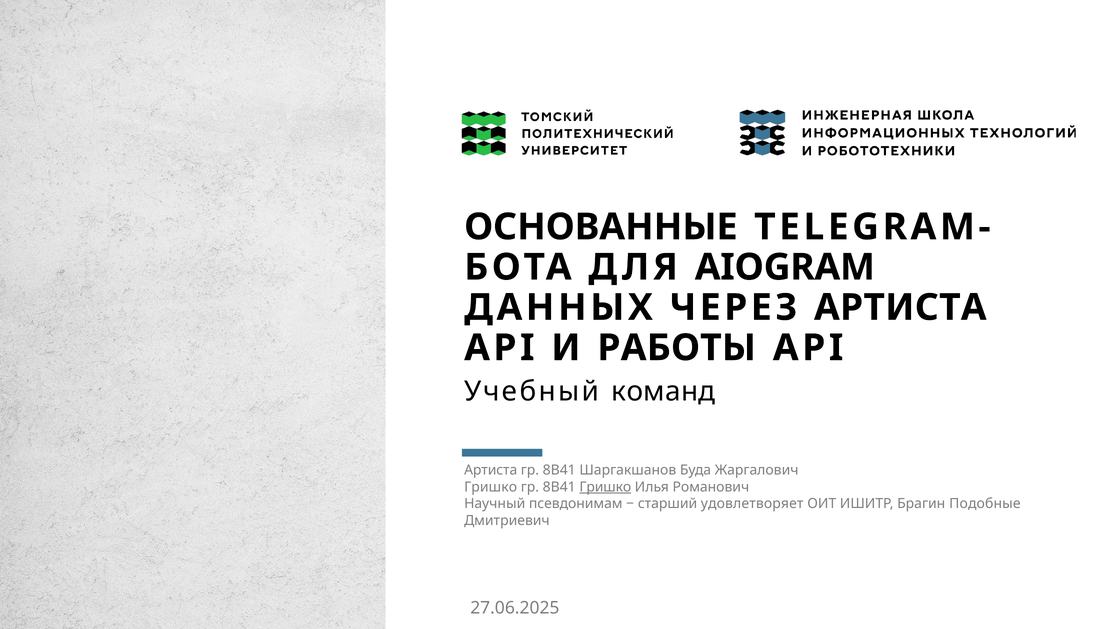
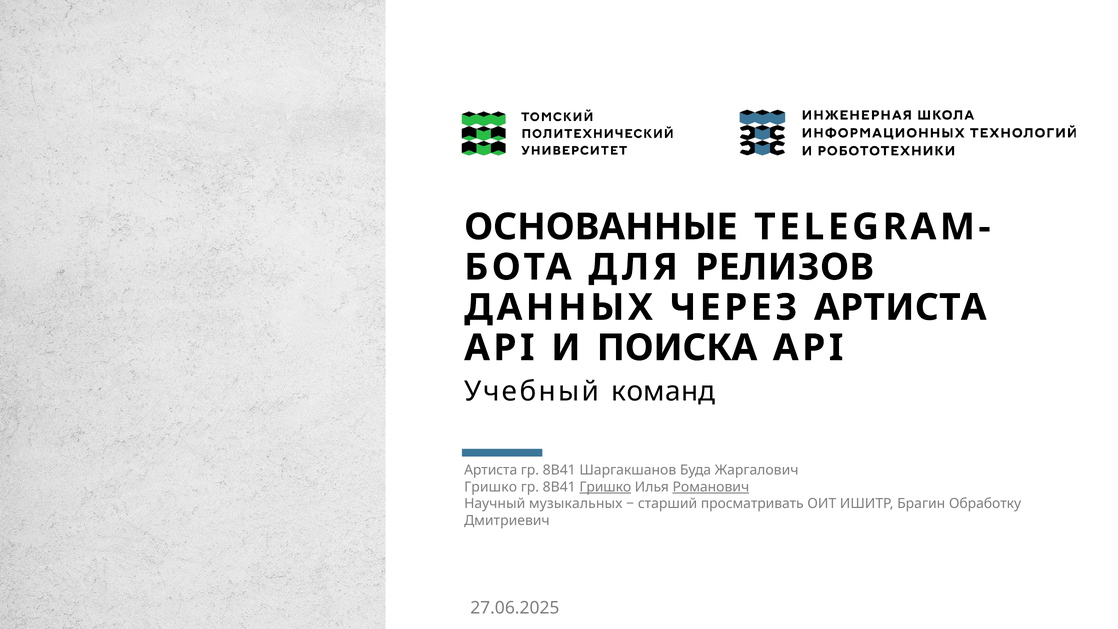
AIOGRAM: AIOGRAM -> РЕЛИЗОВ
РАБОТЫ: РАБОТЫ -> ПОИСКА
Романович underline: none -> present
псевдонимам: псевдонимам -> музыкальных
удовлетворяет: удовлетворяет -> просматривать
Подобные: Подобные -> Обработку
